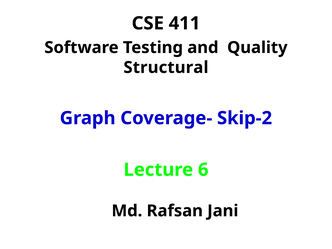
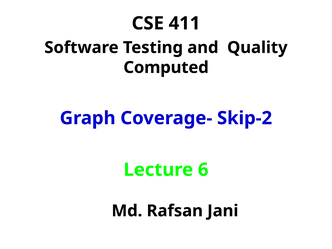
Structural: Structural -> Computed
